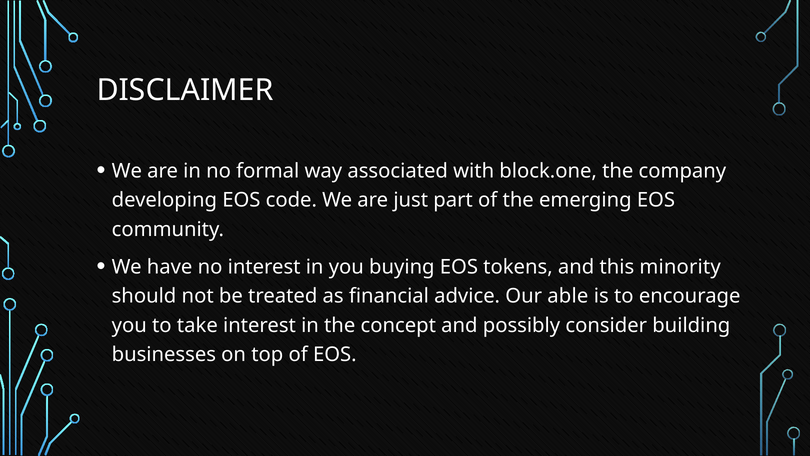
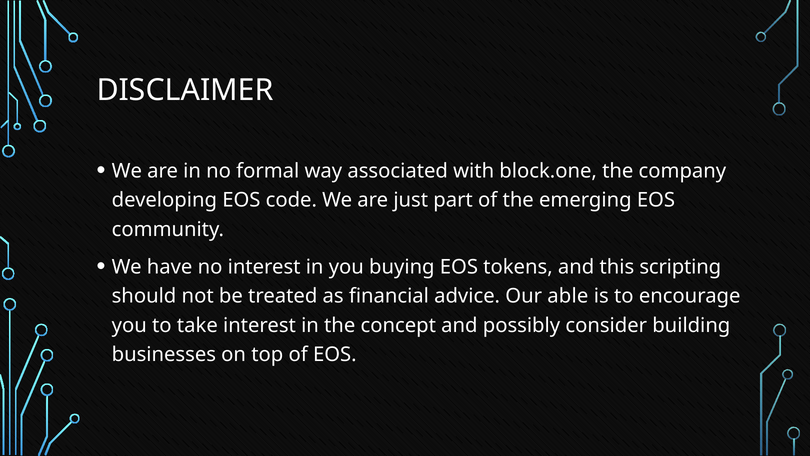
minority: minority -> scripting
